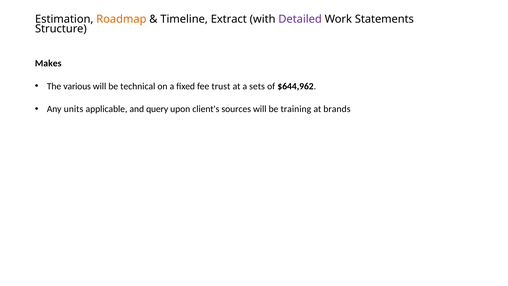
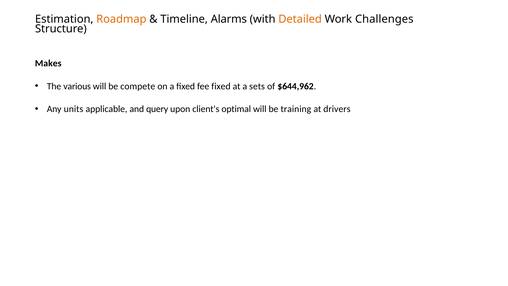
Extract: Extract -> Alarms
Detailed colour: purple -> orange
Statements: Statements -> Challenges
technical: technical -> compete
fee trust: trust -> fixed
sources: sources -> optimal
brands: brands -> drivers
